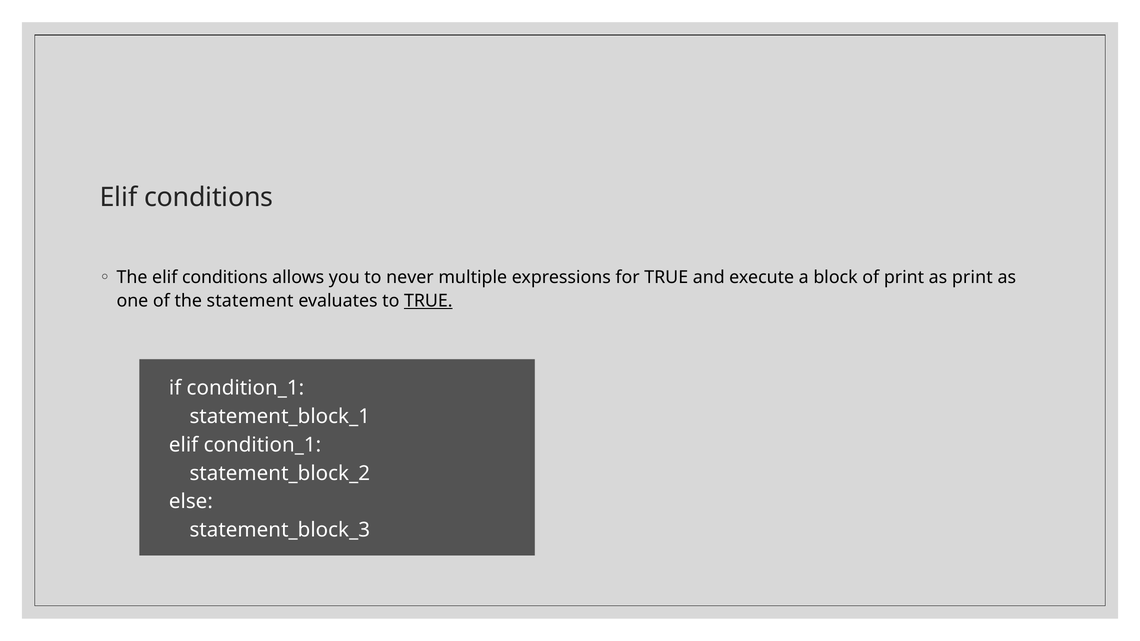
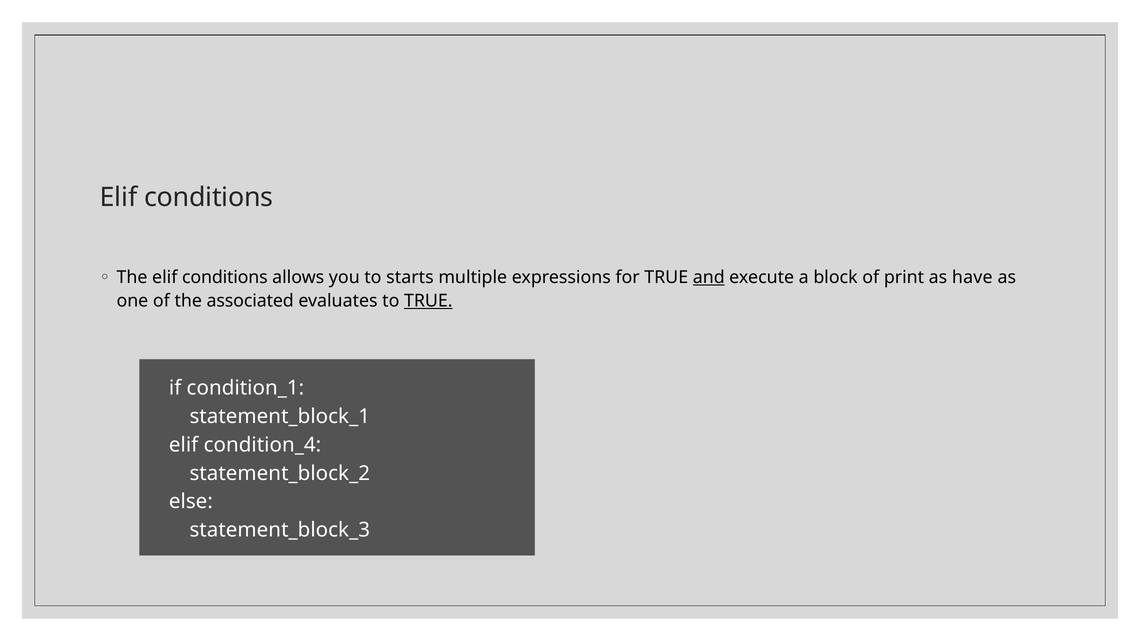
never: never -> starts
and underline: none -> present
as print: print -> have
statement: statement -> associated
elif condition_1: condition_1 -> condition_4
